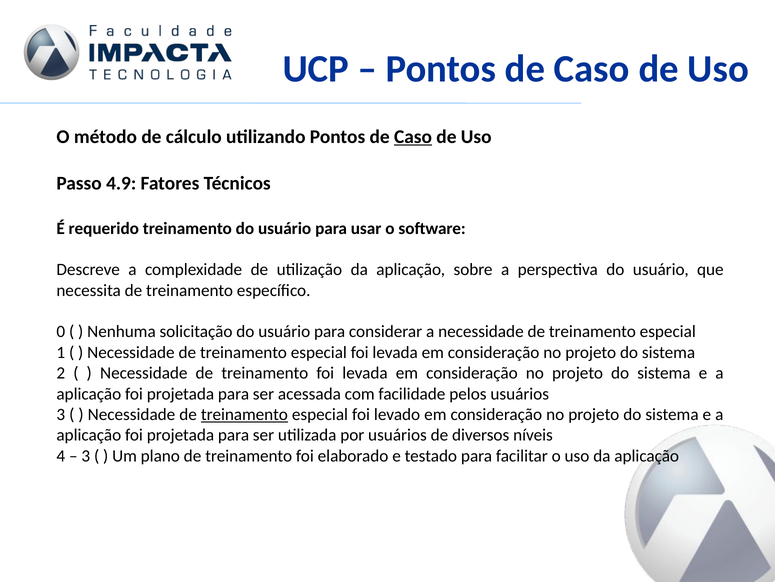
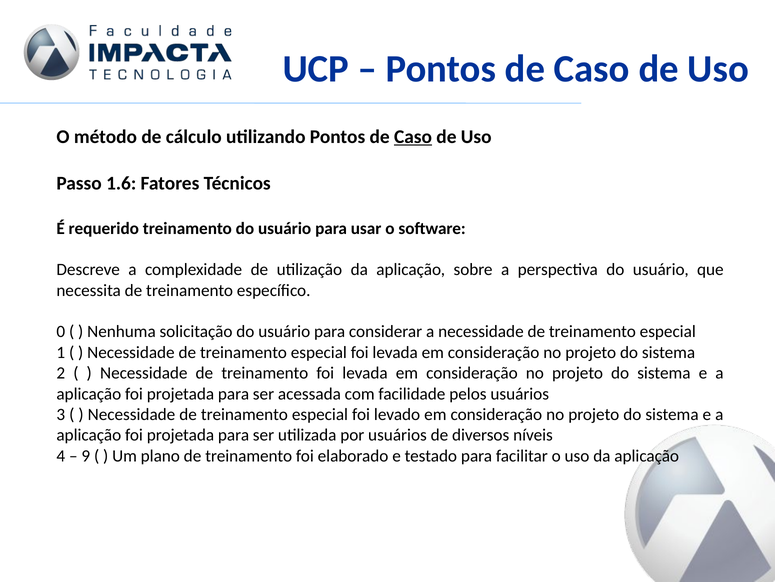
4.9: 4.9 -> 1.6
treinamento at (244, 414) underline: present -> none
3 at (86, 455): 3 -> 9
